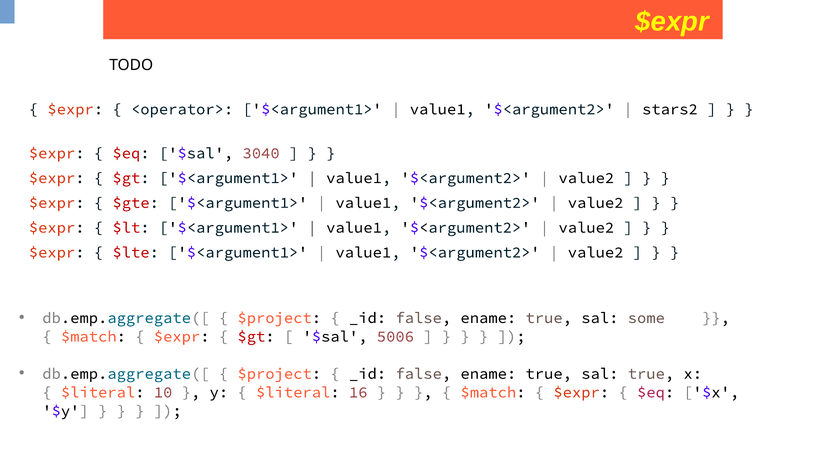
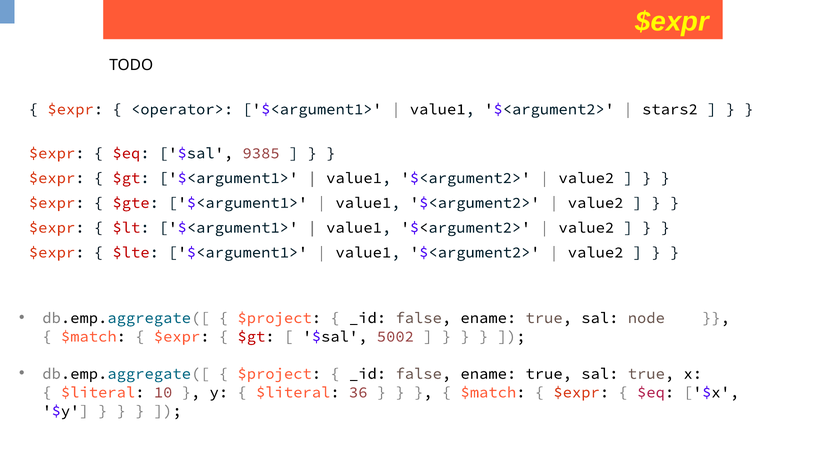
3040: 3040 -> 9385
some: some -> node
5006: 5006 -> 5002
16: 16 -> 36
